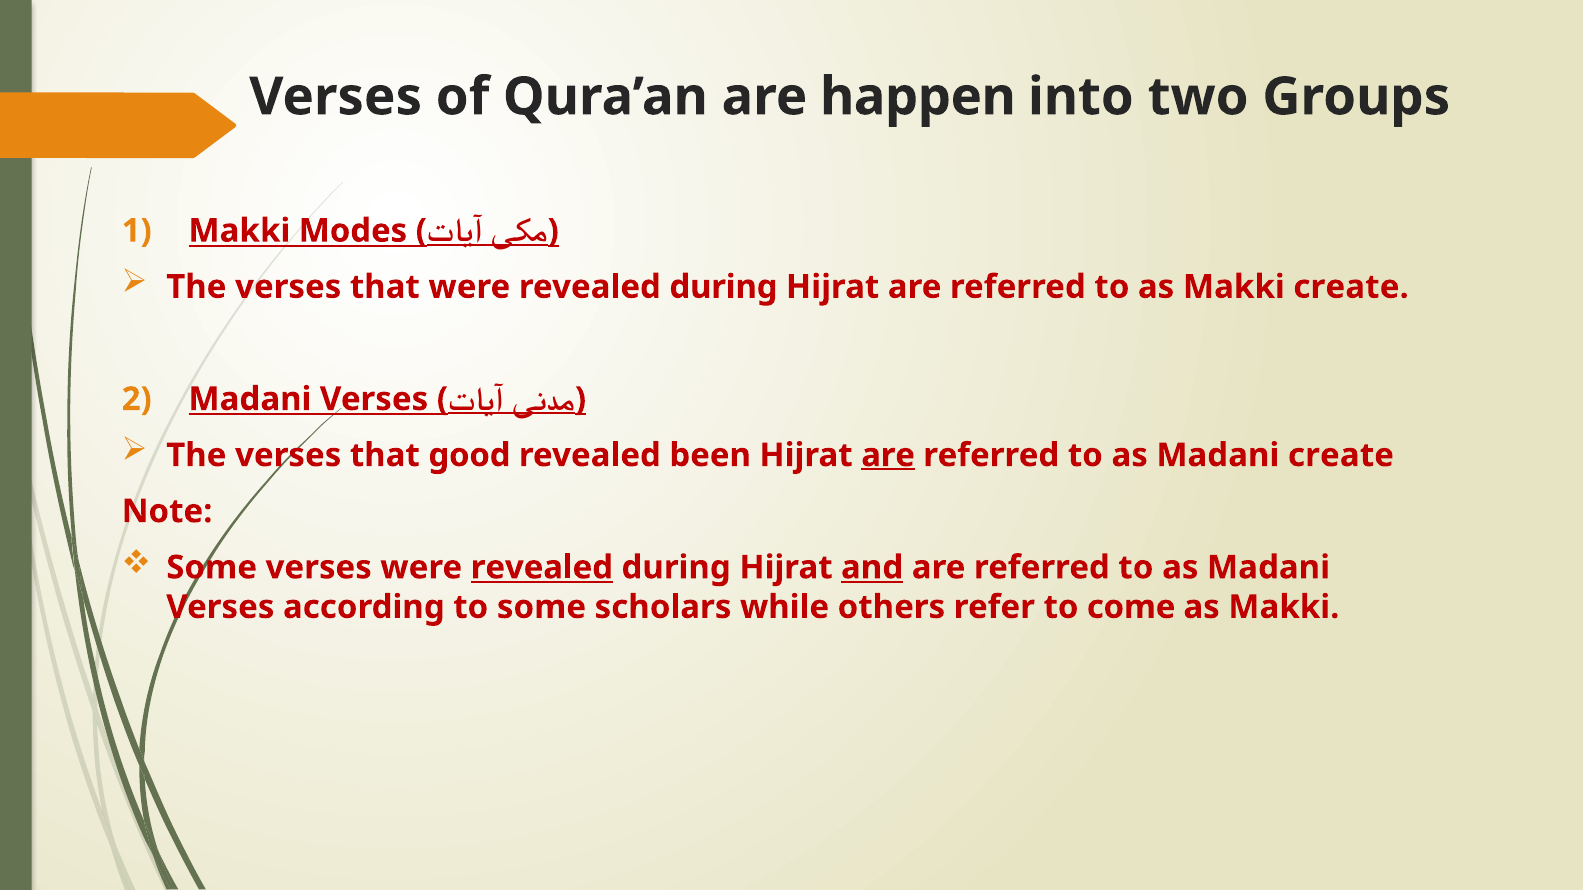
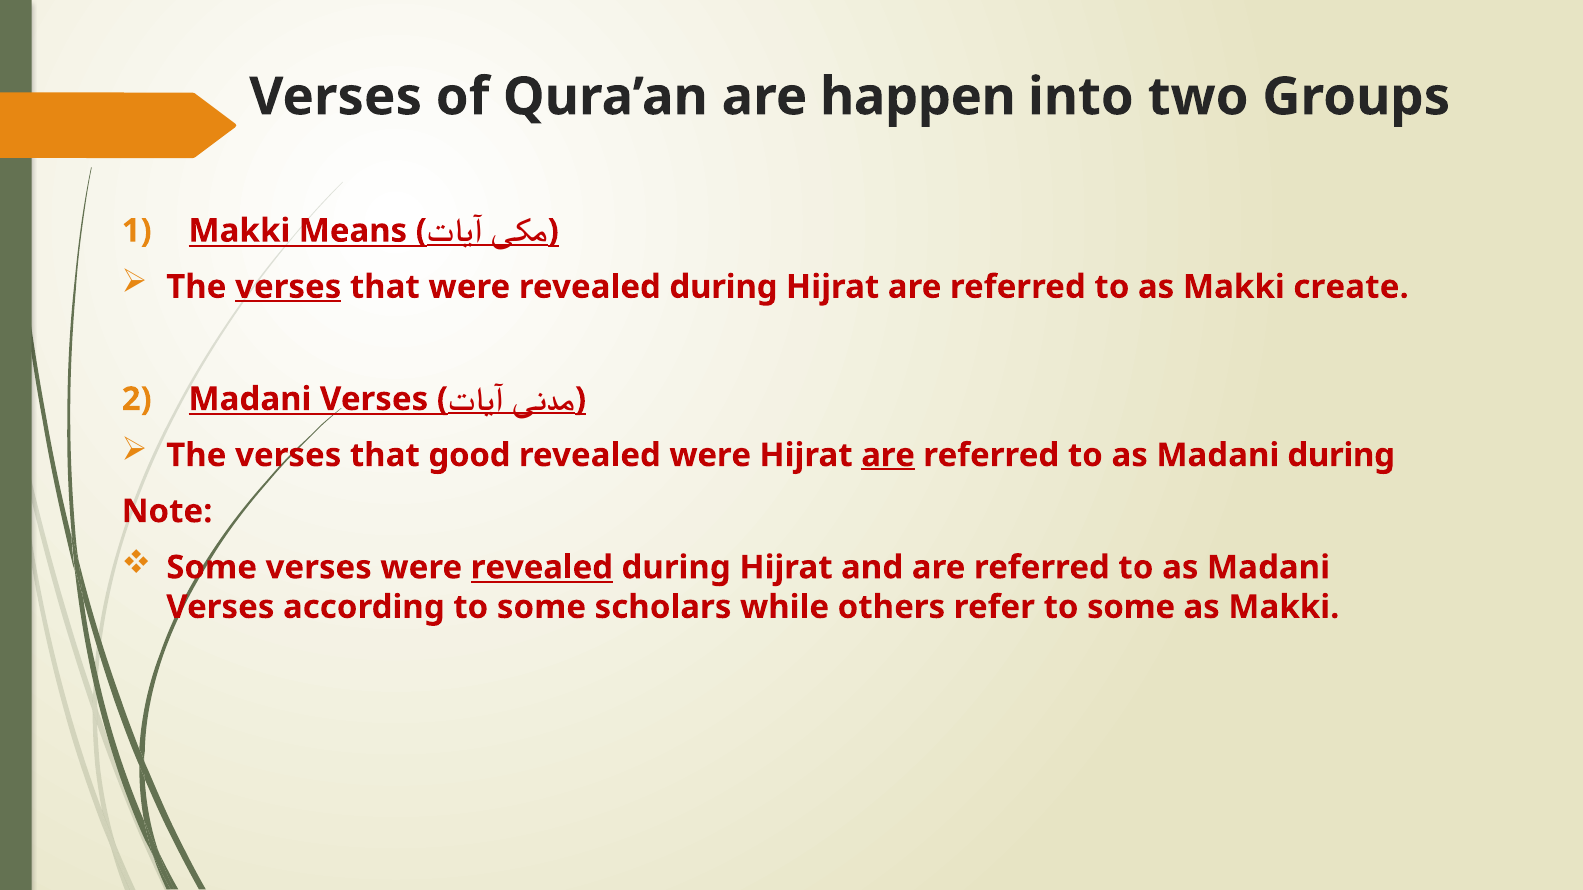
Modes: Modes -> Means
verses at (288, 287) underline: none -> present
revealed been: been -> were
Madani create: create -> during
and underline: present -> none
refer to come: come -> some
